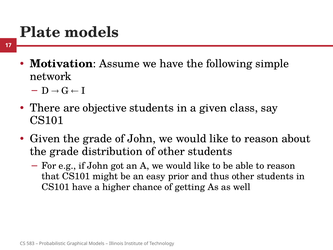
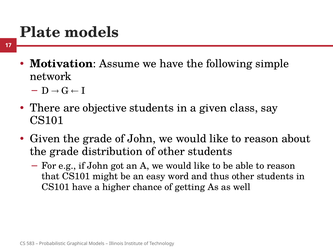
prior: prior -> word
